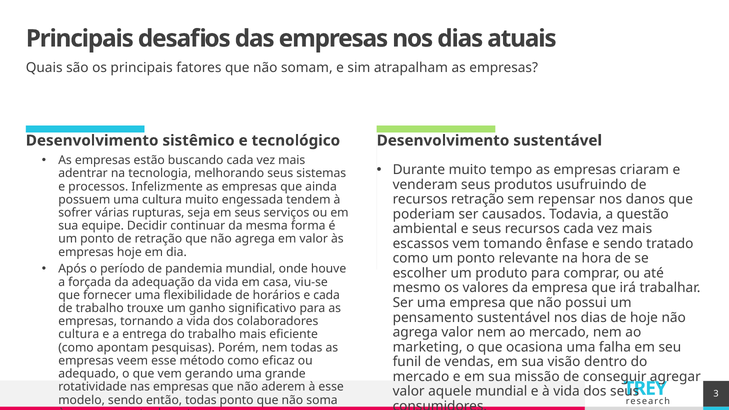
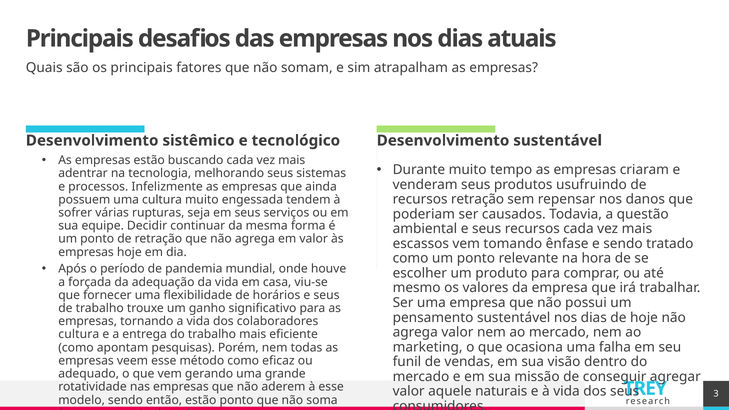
horários e cada: cada -> seus
aquele mundial: mundial -> naturais
então todas: todas -> estão
